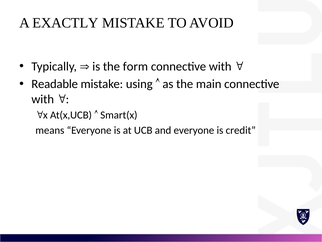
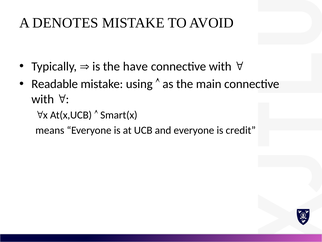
EXACTLY: EXACTLY -> DENOTES
form: form -> have
